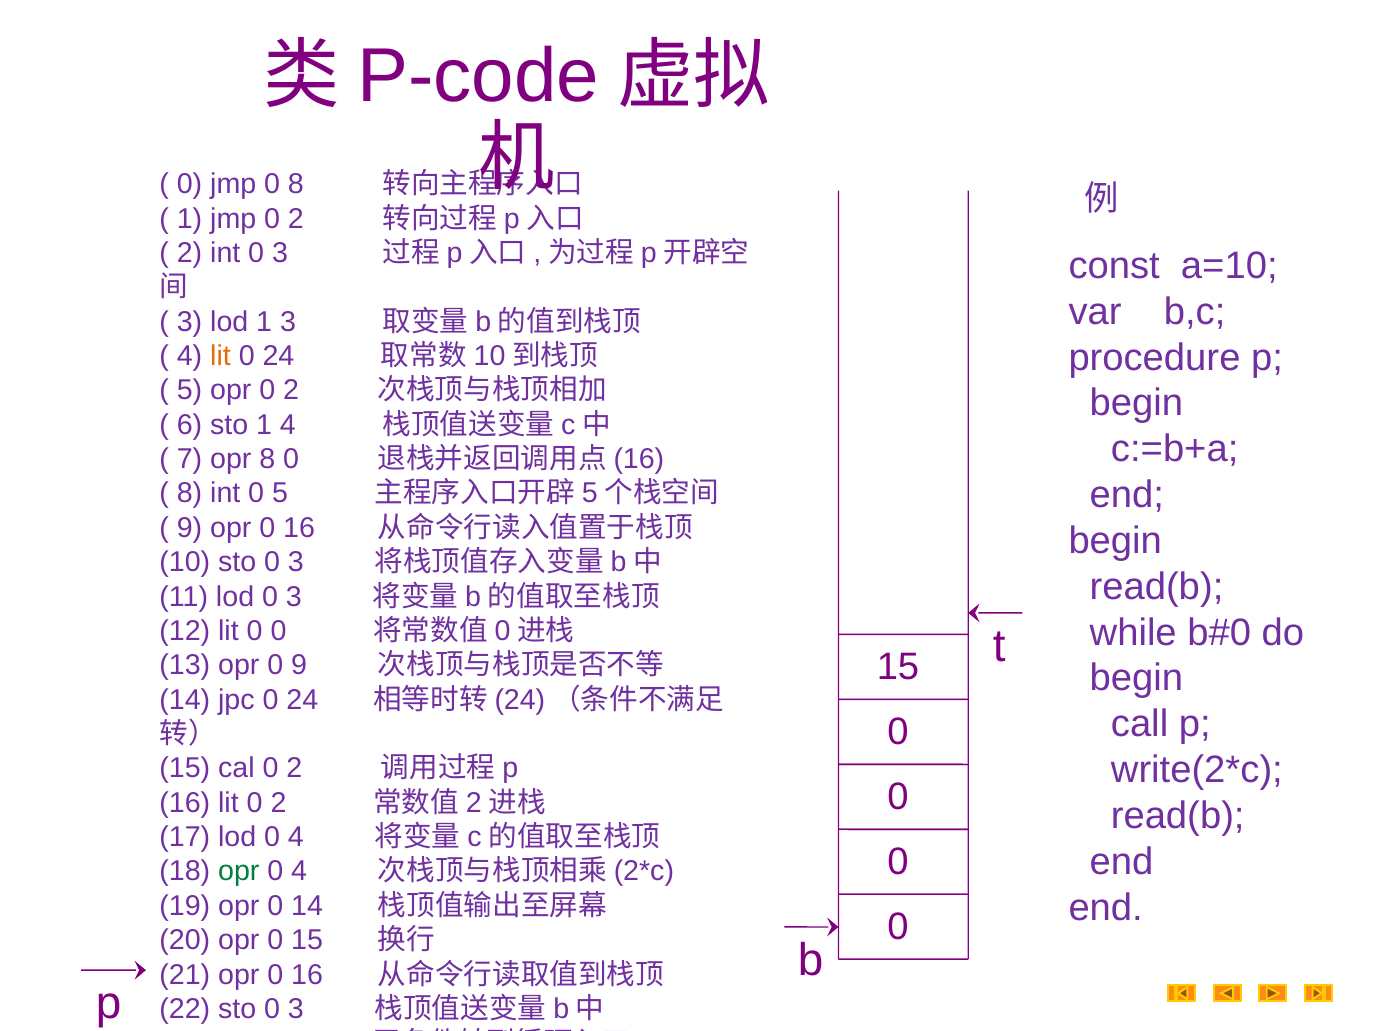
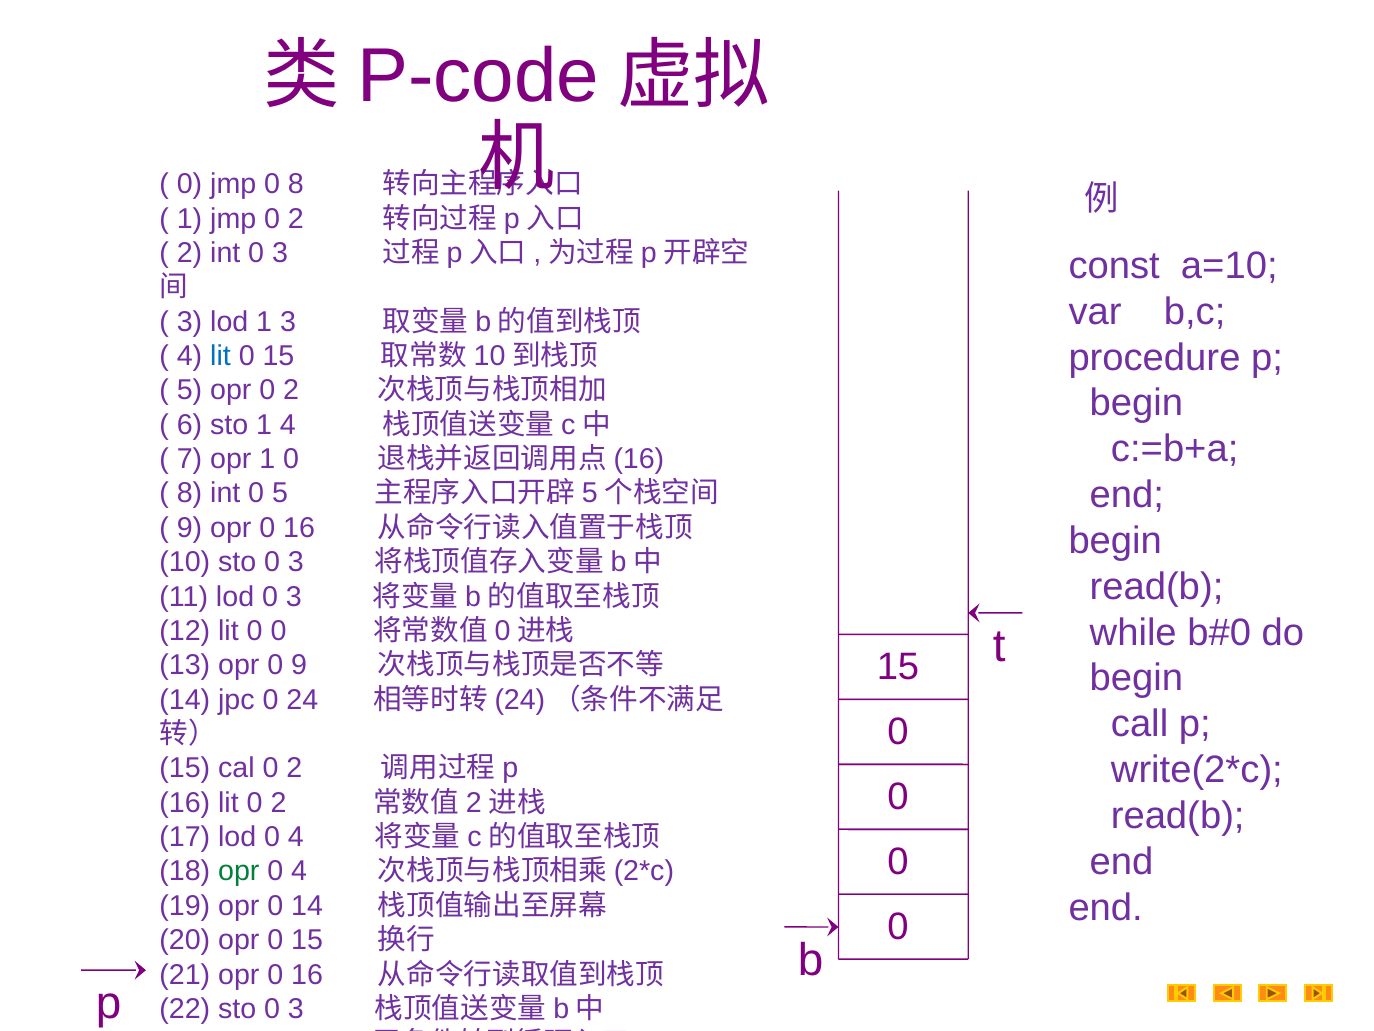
lit at (221, 356) colour: orange -> blue
24 at (278, 356): 24 -> 15
opr 8: 8 -> 1
